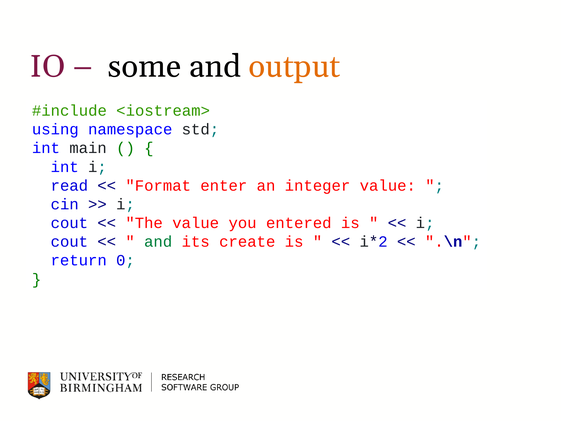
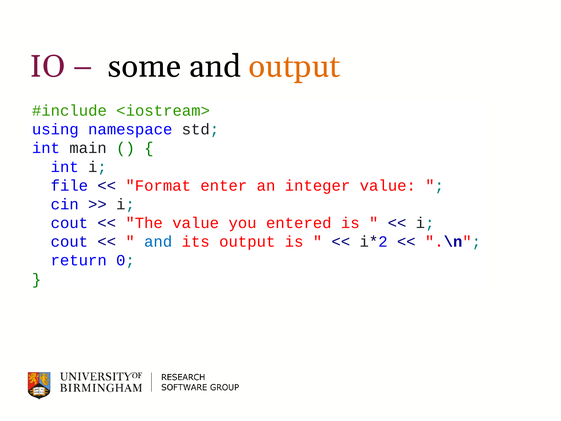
read: read -> file
and at (158, 242) colour: green -> blue
its create: create -> output
